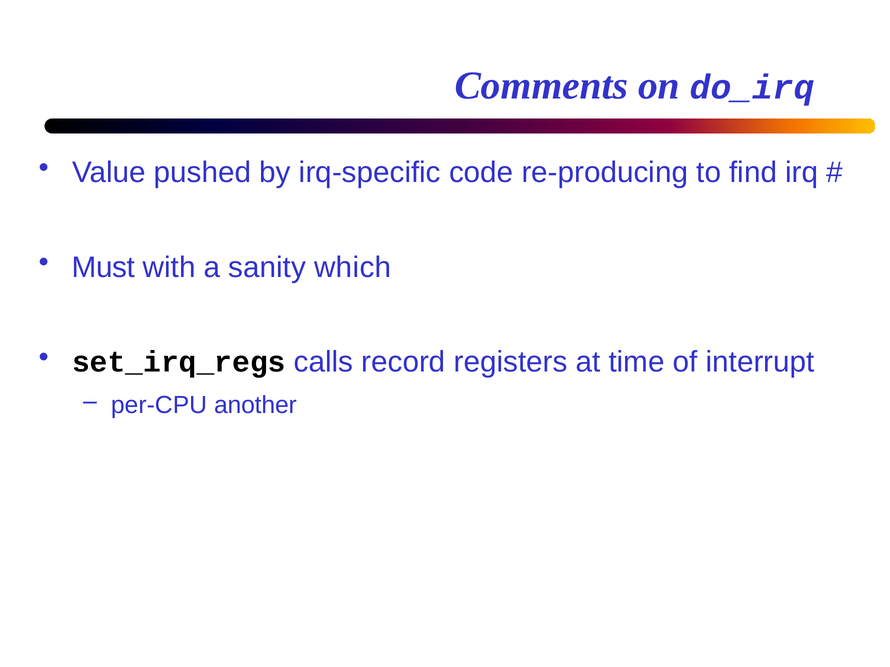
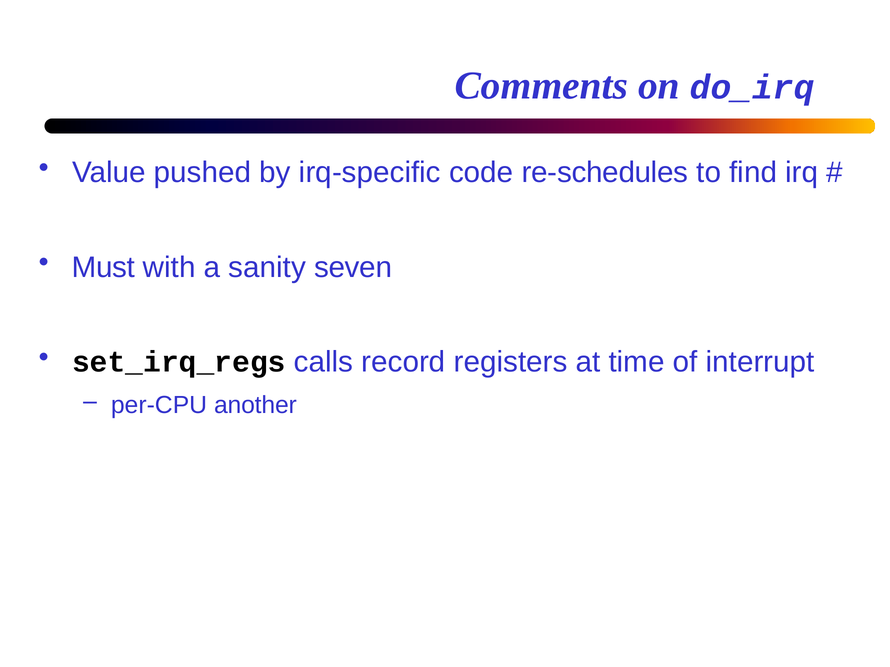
re-producing: re-producing -> re-schedules
which: which -> seven
